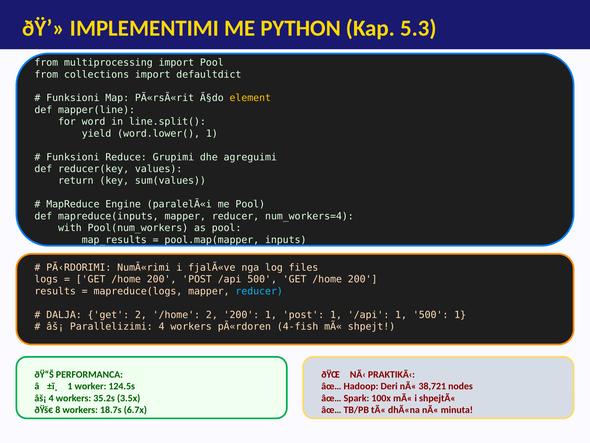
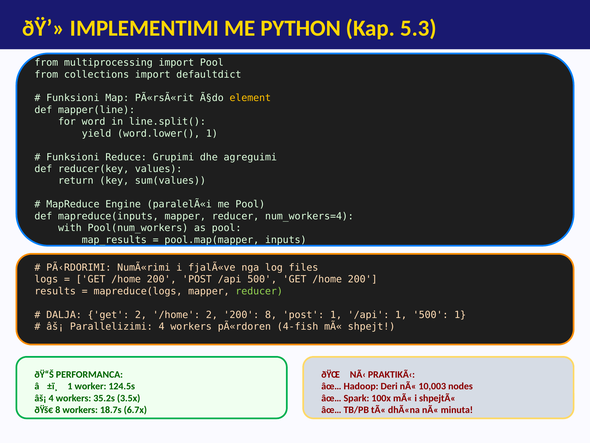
reducer at (259, 291) colour: light blue -> light green
200 1: 1 -> 8
38,721: 38,721 -> 10,003
